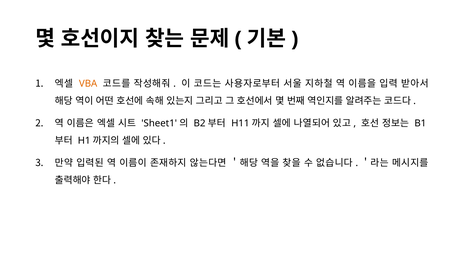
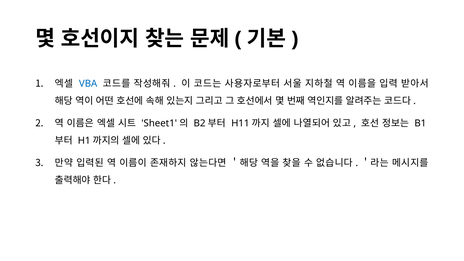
VBA colour: orange -> blue
